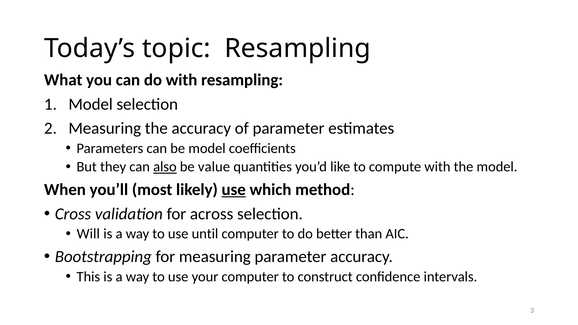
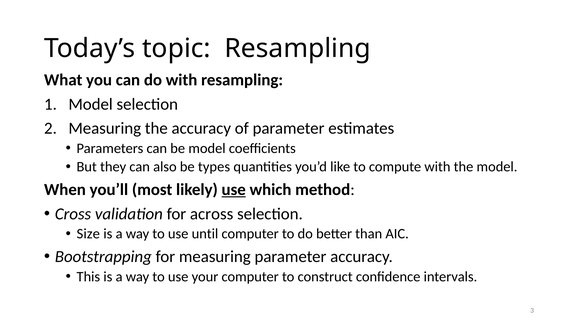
also underline: present -> none
value: value -> types
Will: Will -> Size
